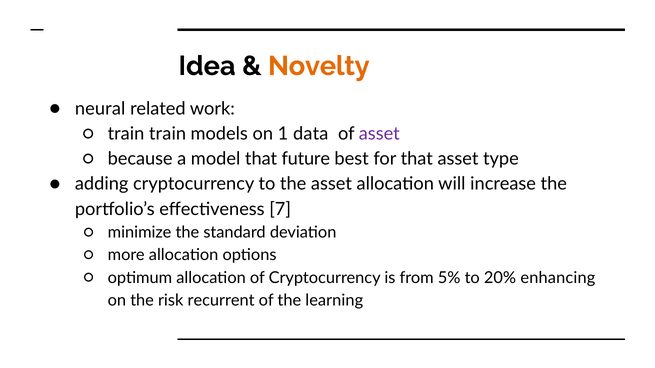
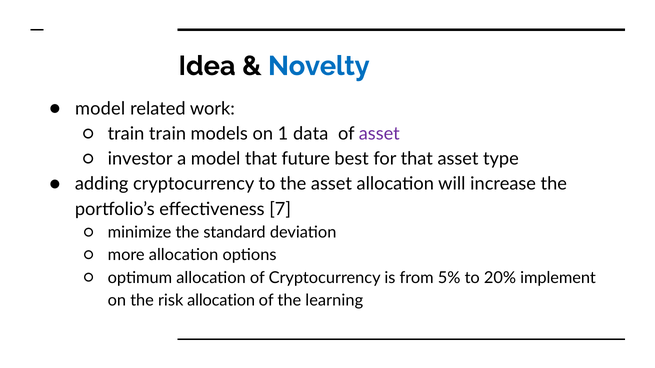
Novelty colour: orange -> blue
neural at (100, 109): neural -> model
because: because -> investor
enhancing: enhancing -> implement
risk recurrent: recurrent -> allocation
